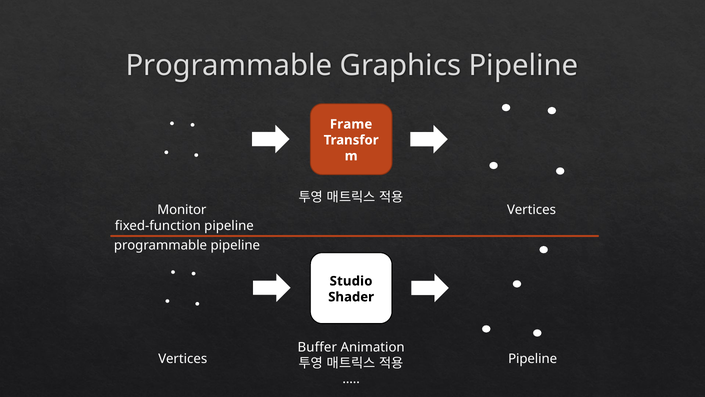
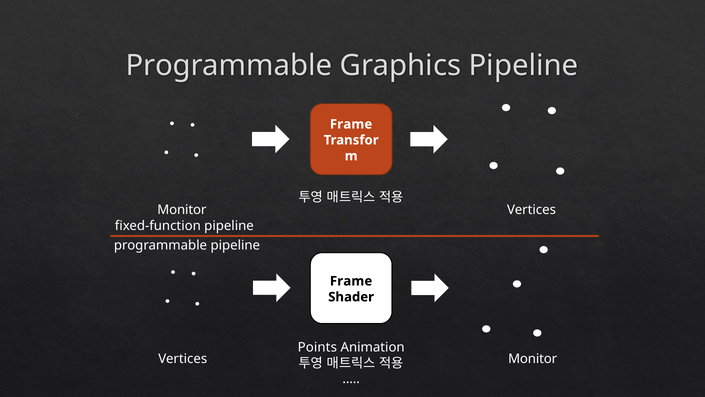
Studio at (351, 281): Studio -> Frame
Buffer: Buffer -> Points
Vertices Pipeline: Pipeline -> Monitor
